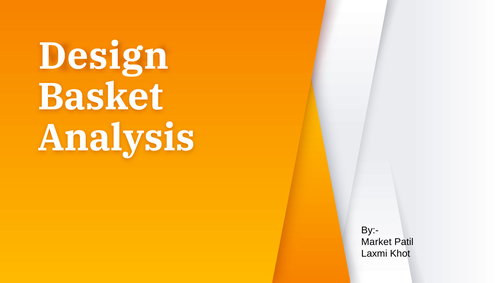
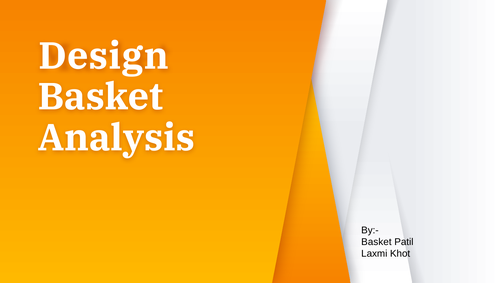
Market at (376, 242): Market -> Basket
